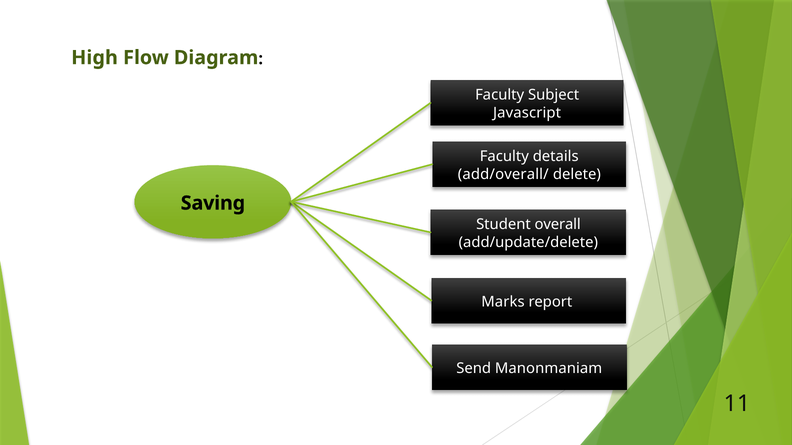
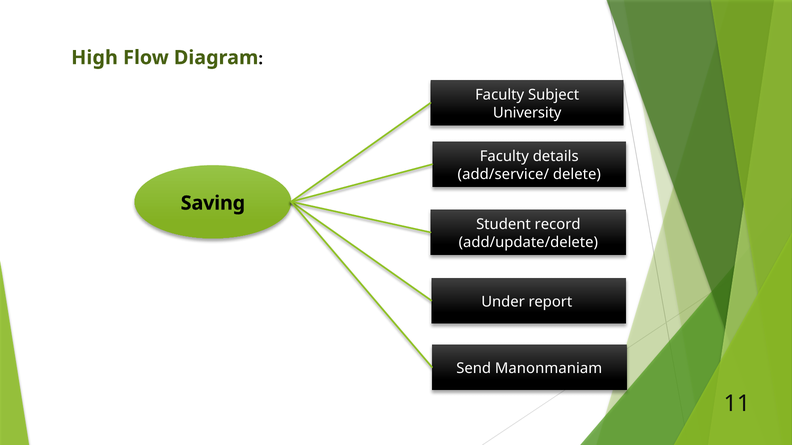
Javascript: Javascript -> University
add/overall/: add/overall/ -> add/service/
overall: overall -> record
Marks: Marks -> Under
